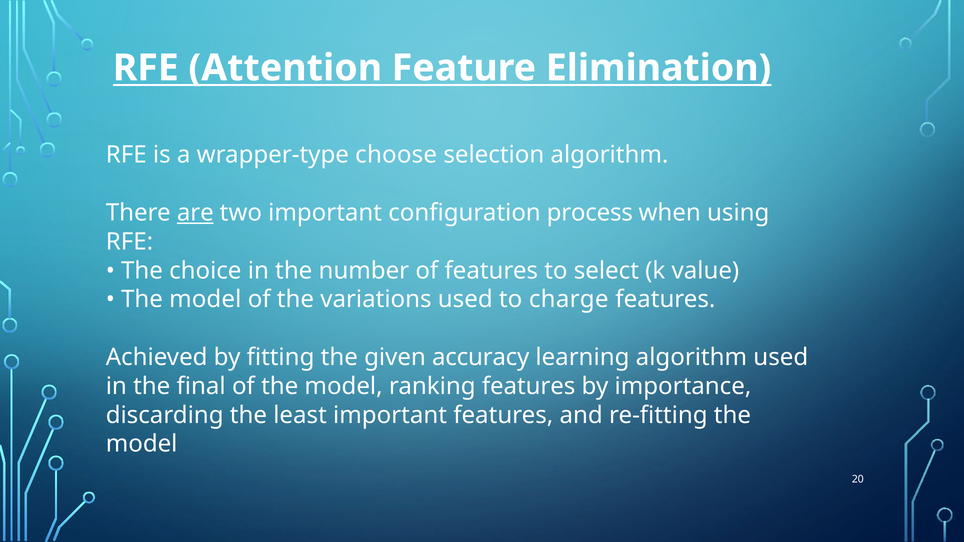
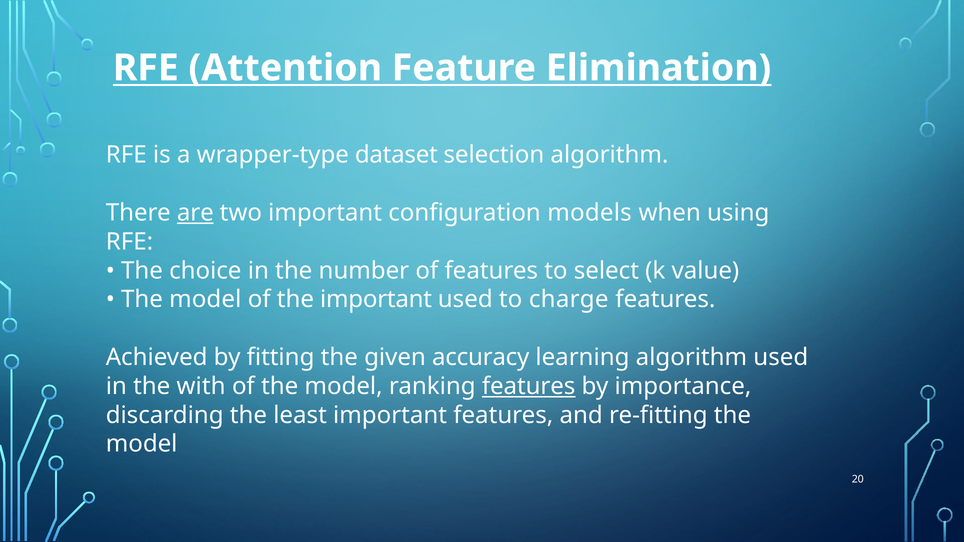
choose: choose -> dataset
process: process -> models
the variations: variations -> important
final: final -> with
features at (529, 386) underline: none -> present
